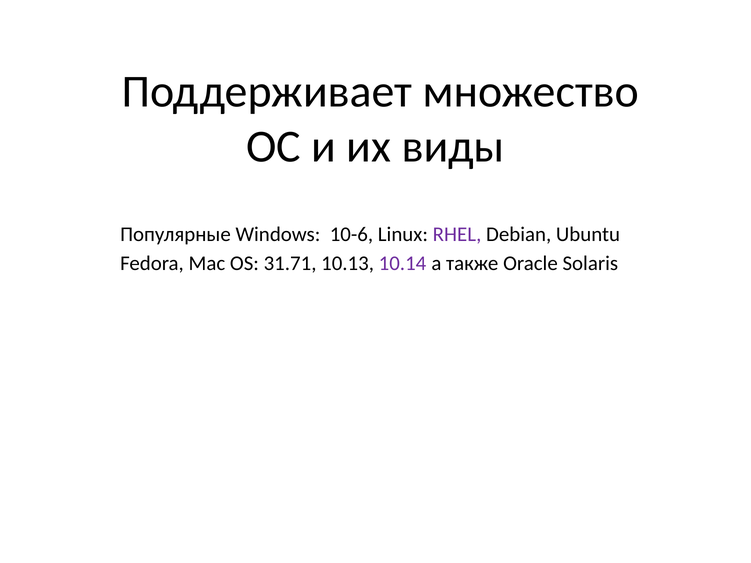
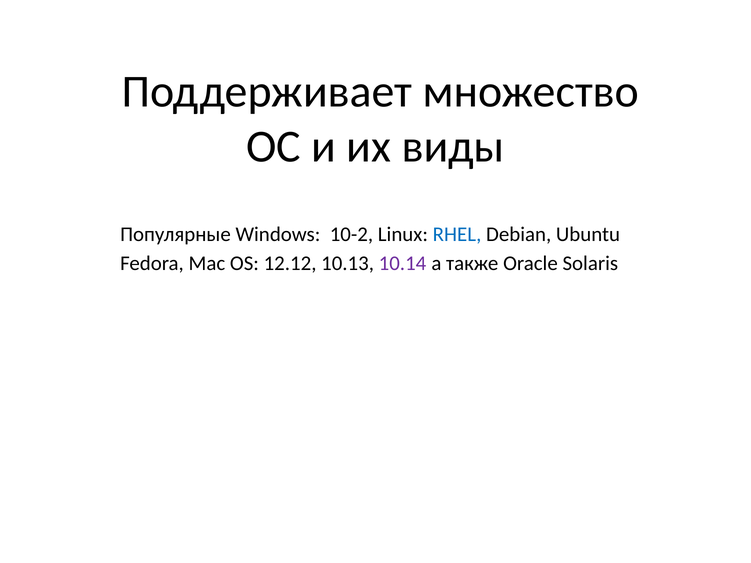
10-6: 10-6 -> 10-2
RHEL colour: purple -> blue
31.71: 31.71 -> 12.12
